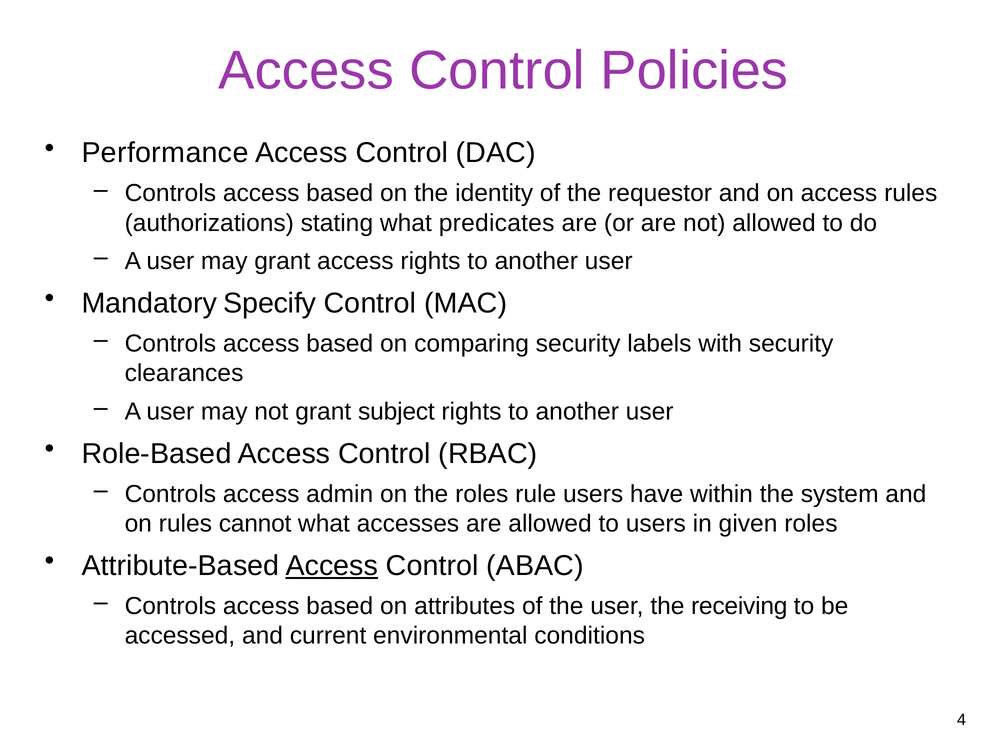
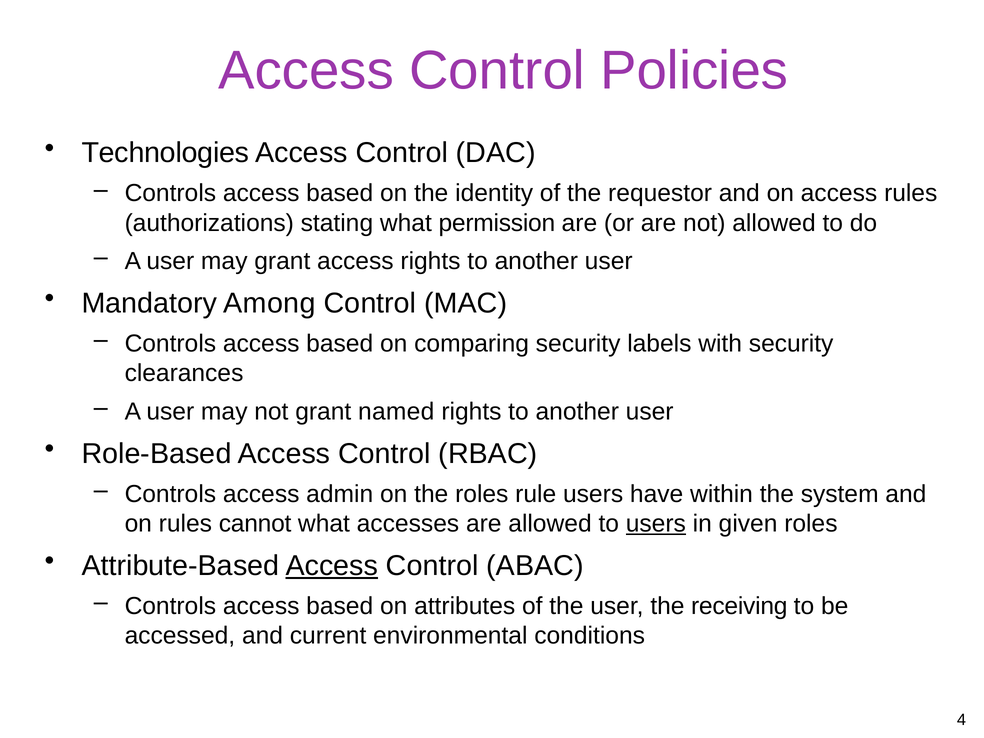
Performance: Performance -> Technologies
predicates: predicates -> permission
Specify: Specify -> Among
subject: subject -> named
users at (656, 524) underline: none -> present
